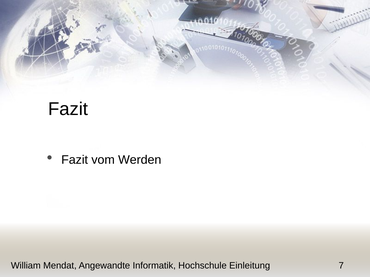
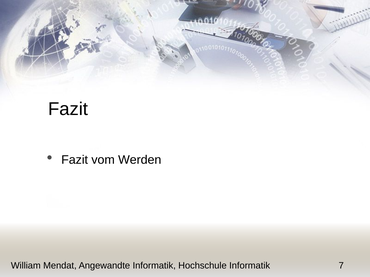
Hochschule Einleitung: Einleitung -> Informatik
